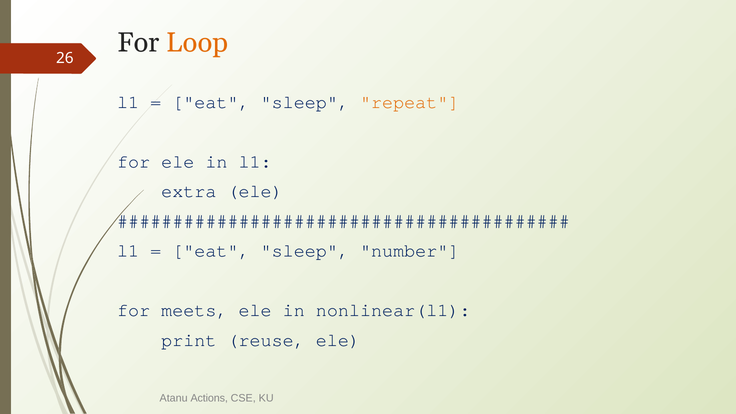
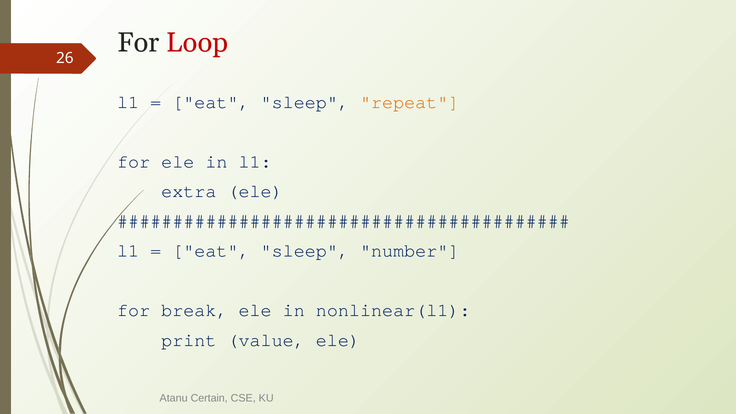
Loop colour: orange -> red
meets: meets -> break
reuse: reuse -> value
Actions: Actions -> Certain
